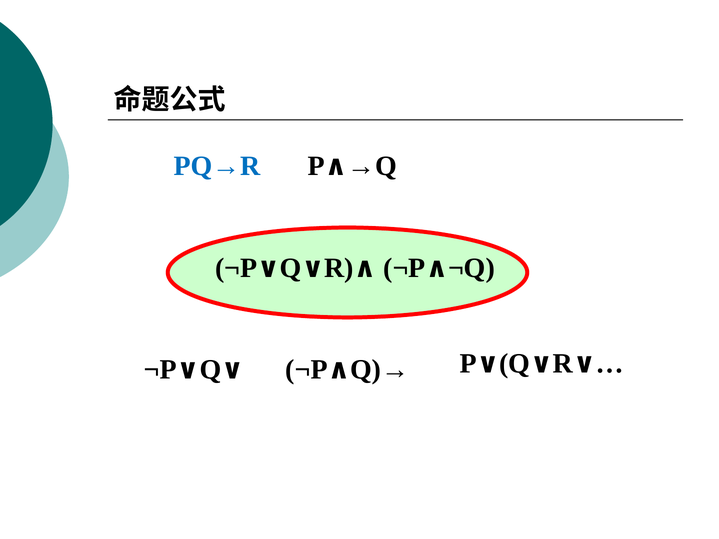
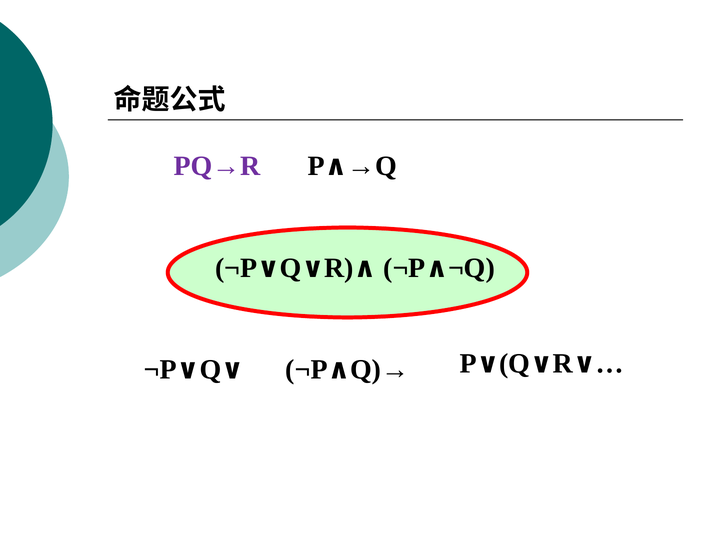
PQ→R colour: blue -> purple
